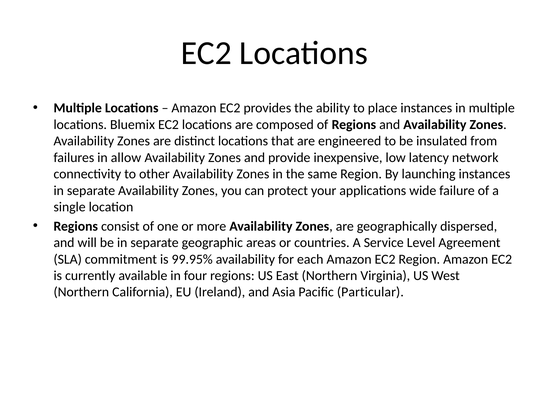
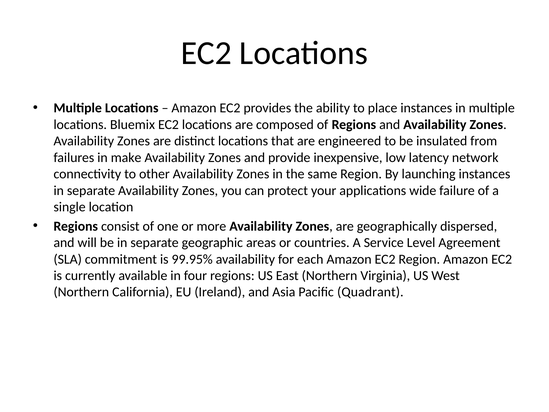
allow: allow -> make
Particular: Particular -> Quadrant
